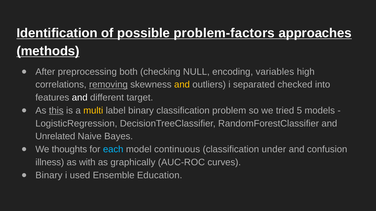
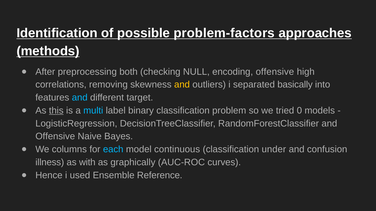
encoding variables: variables -> offensive
removing underline: present -> none
checked: checked -> basically
and at (80, 98) colour: white -> light blue
multi colour: yellow -> light blue
5: 5 -> 0
Unrelated at (55, 137): Unrelated -> Offensive
thoughts: thoughts -> columns
Binary at (49, 176): Binary -> Hence
Education: Education -> Reference
